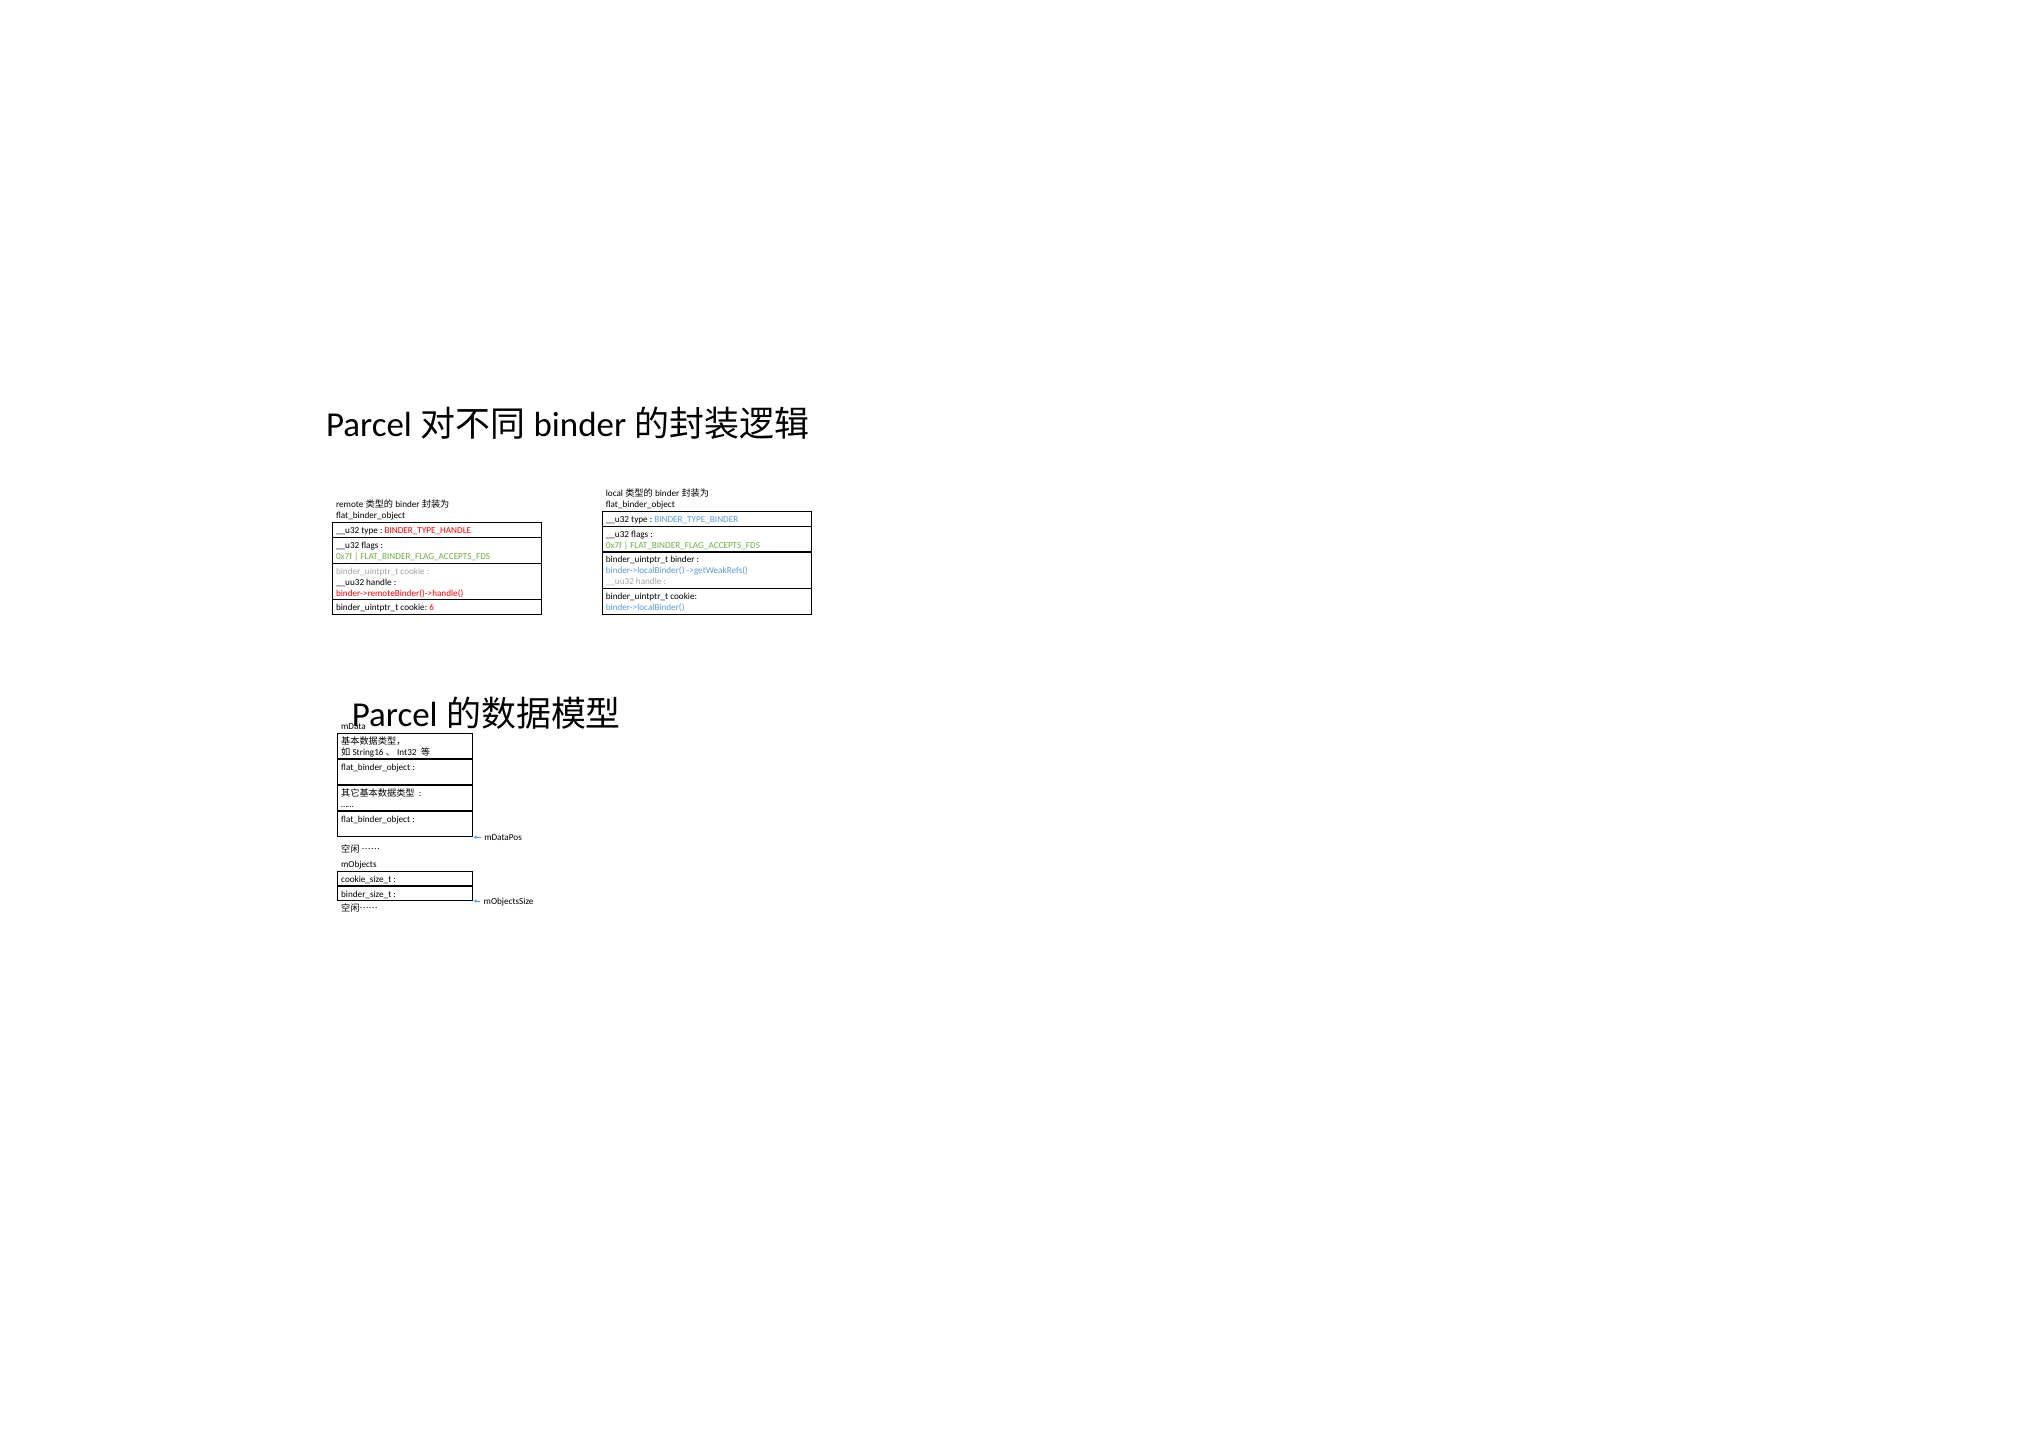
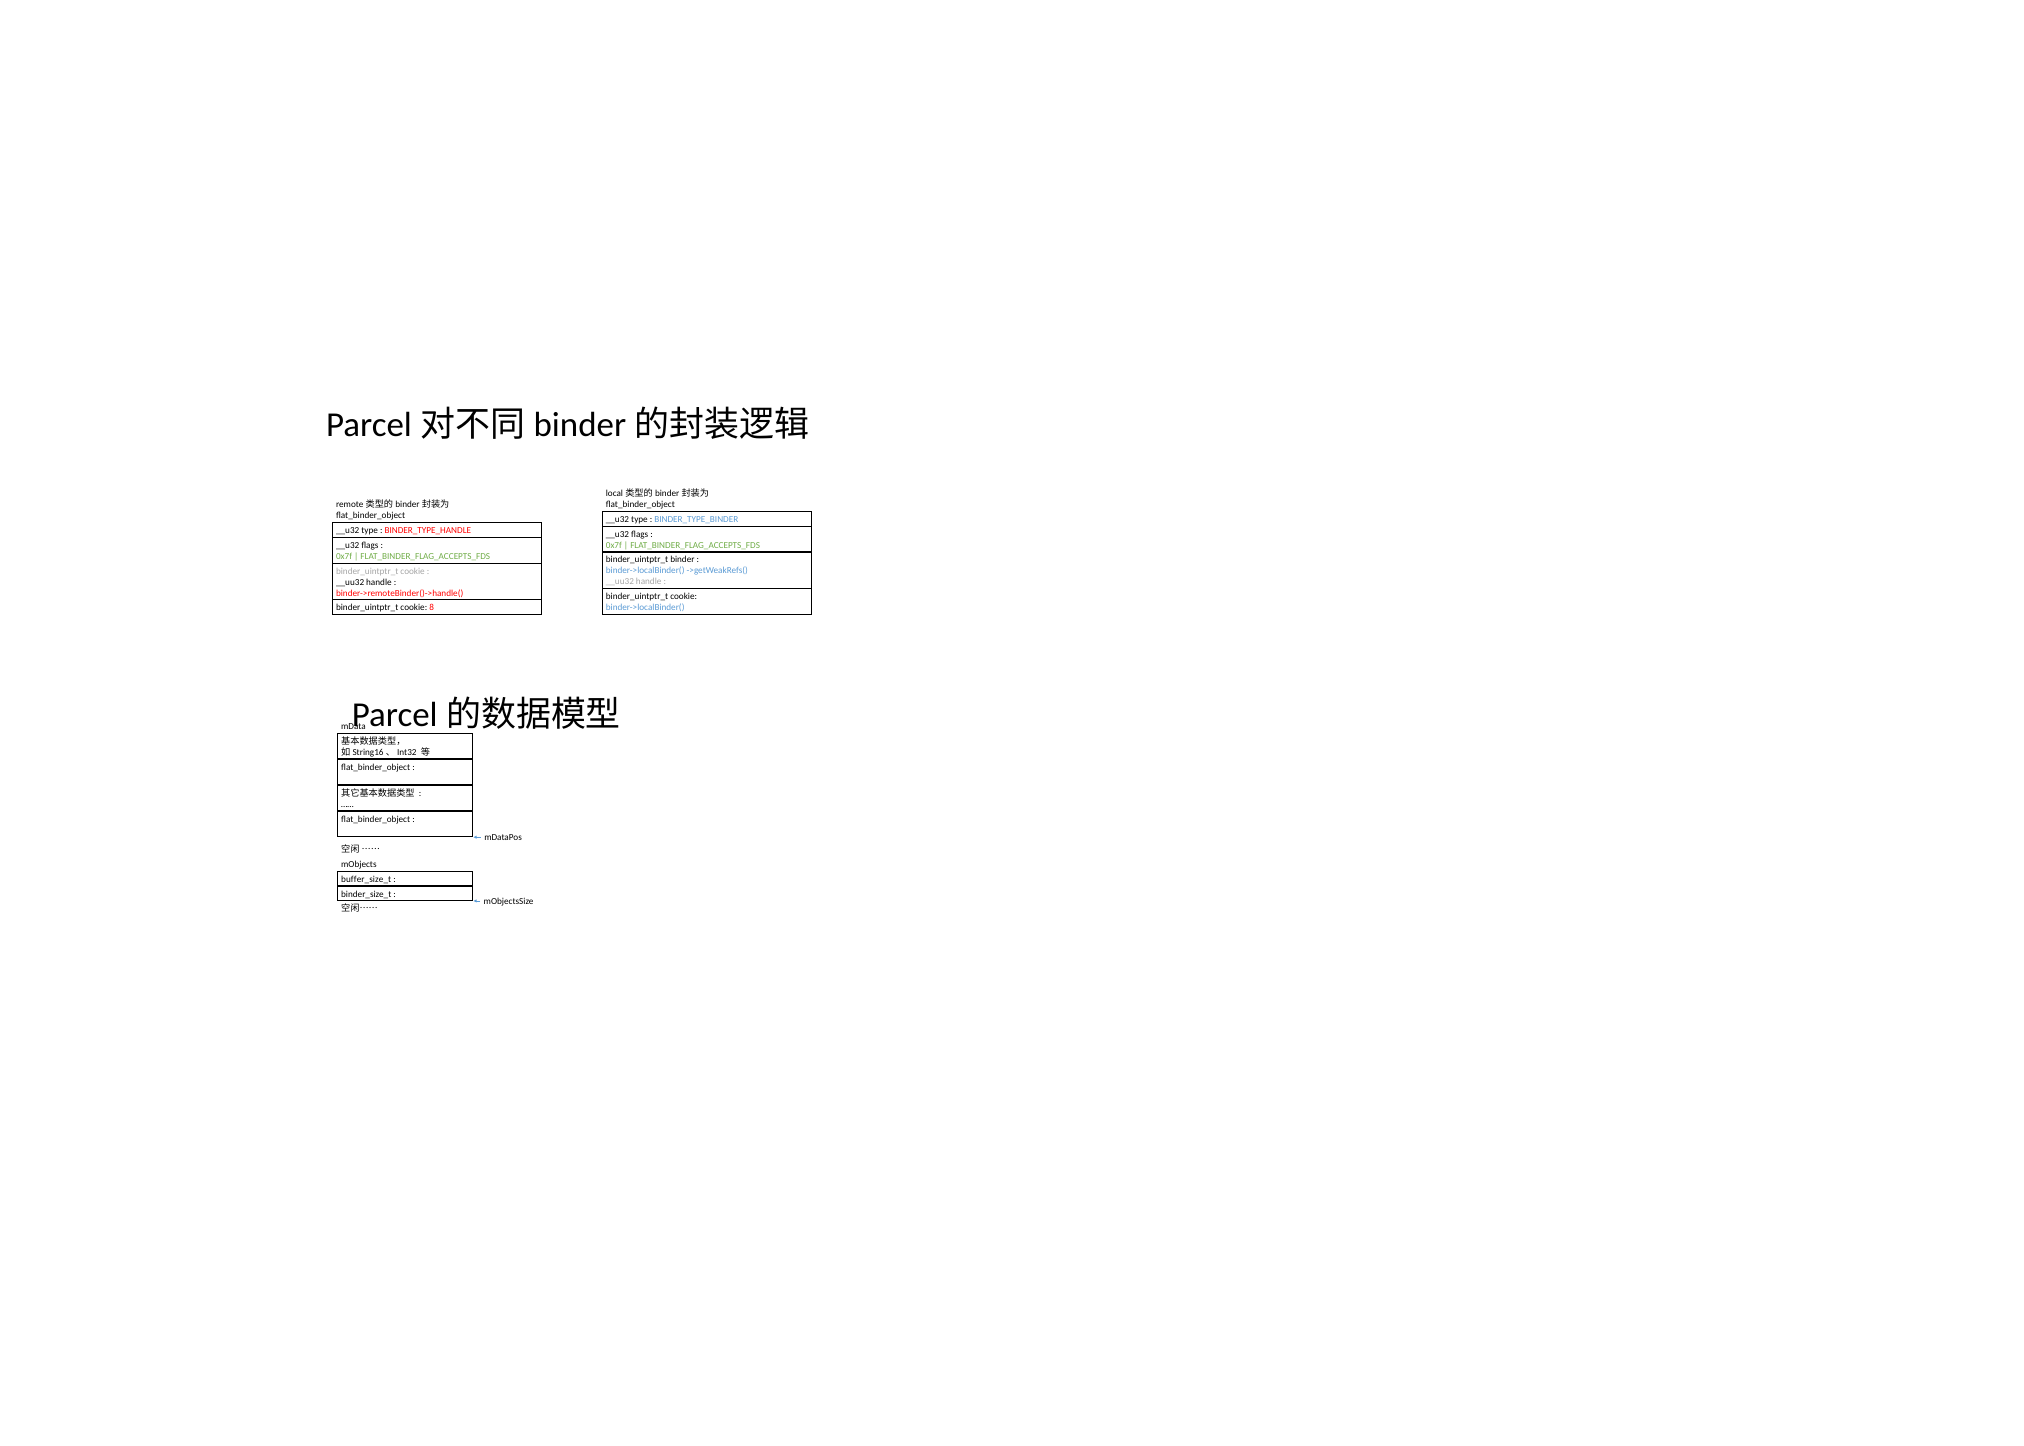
6: 6 -> 8
cookie_size_t: cookie_size_t -> buffer_size_t
